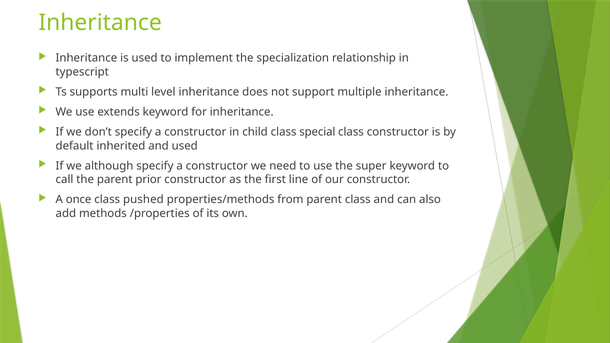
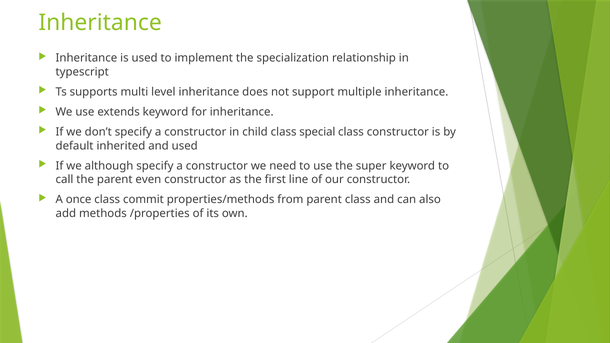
prior: prior -> even
pushed: pushed -> commit
